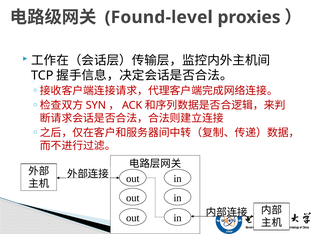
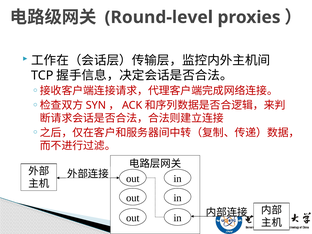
Found-level: Found-level -> Round-level
